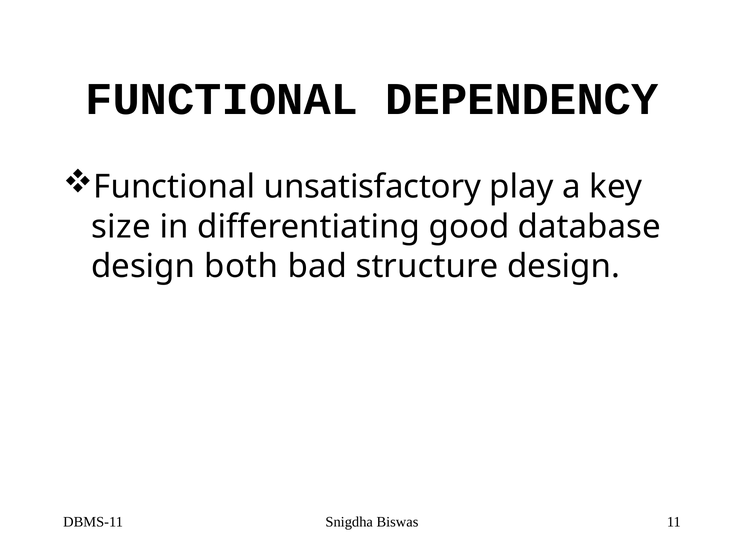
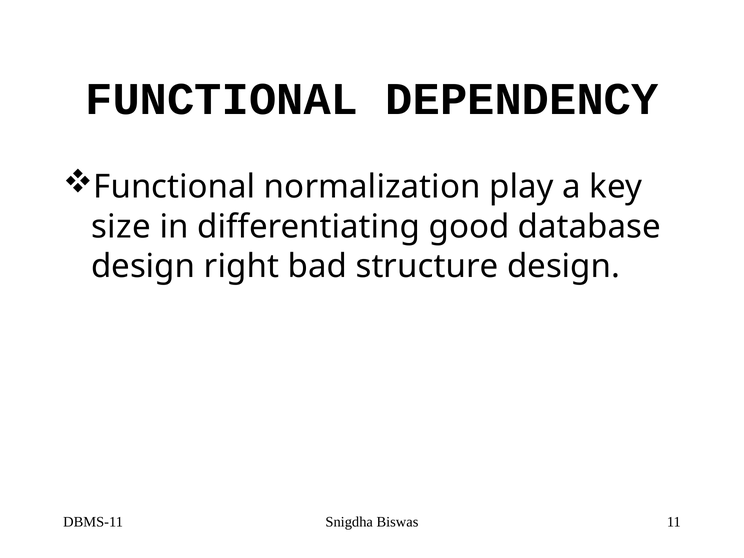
unsatisfactory: unsatisfactory -> normalization
both: both -> right
